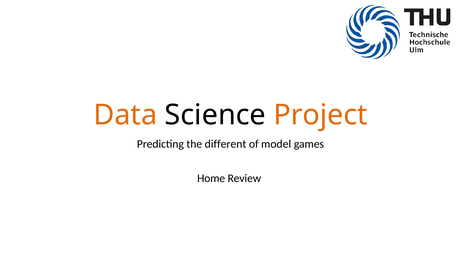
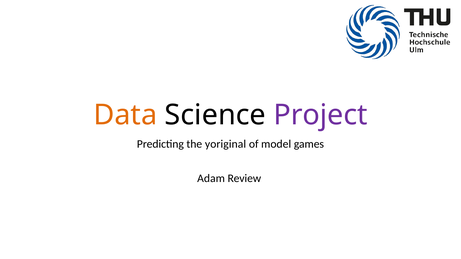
Project colour: orange -> purple
different: different -> yoriginal
Home: Home -> Adam
